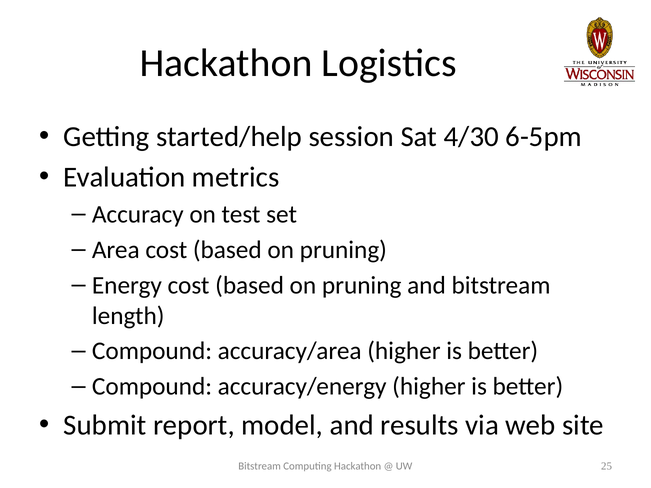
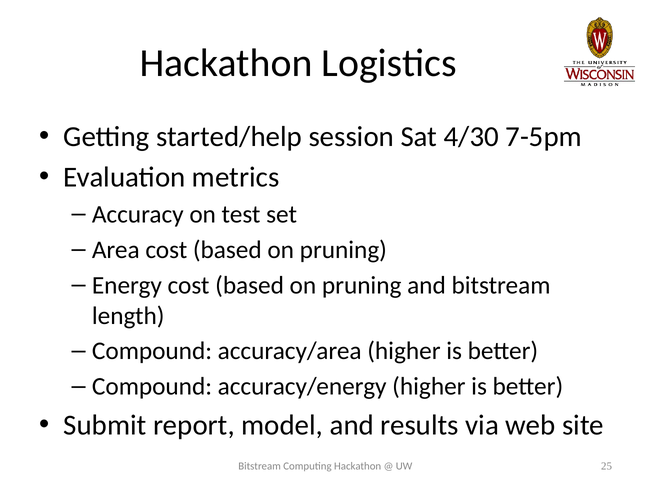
6-5pm: 6-5pm -> 7-5pm
